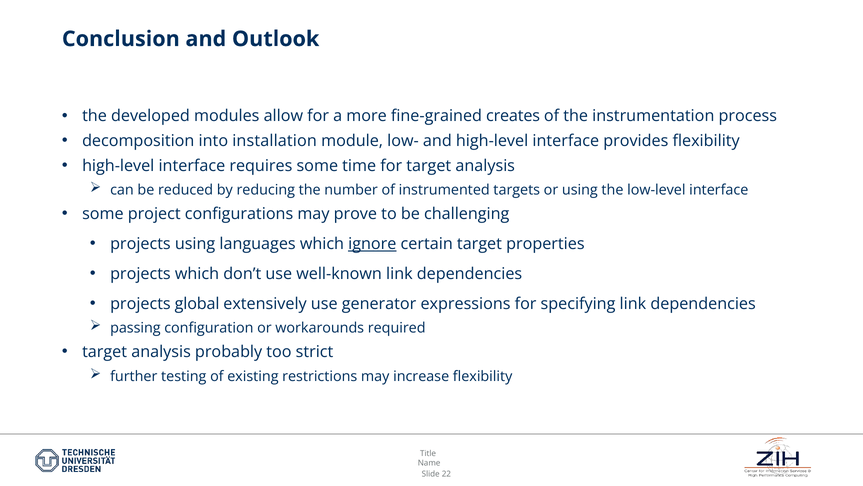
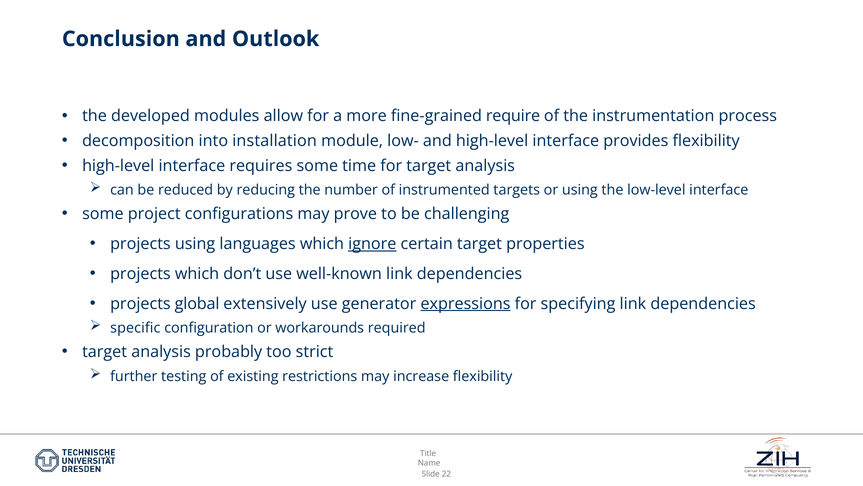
creates: creates -> require
expressions underline: none -> present
passing: passing -> specific
